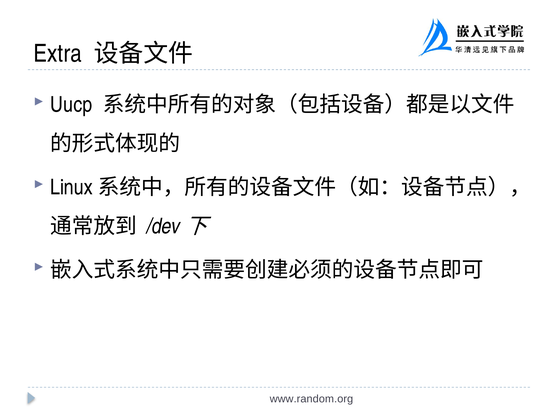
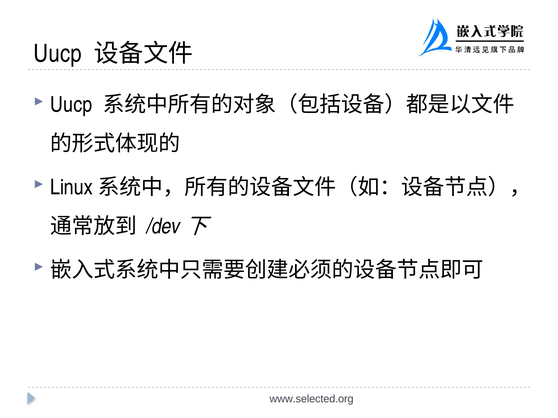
Extra at (58, 54): Extra -> Uucp
www.random.org: www.random.org -> www.selected.org
